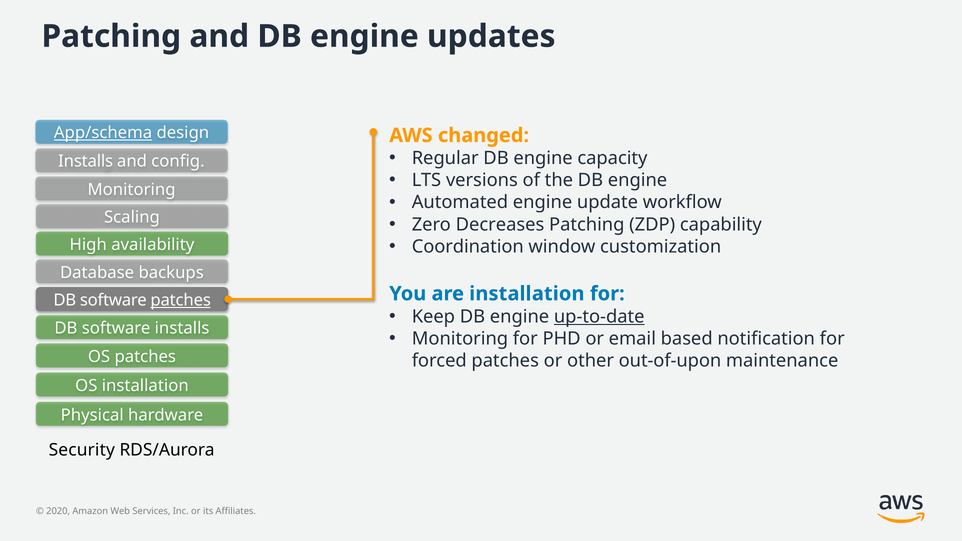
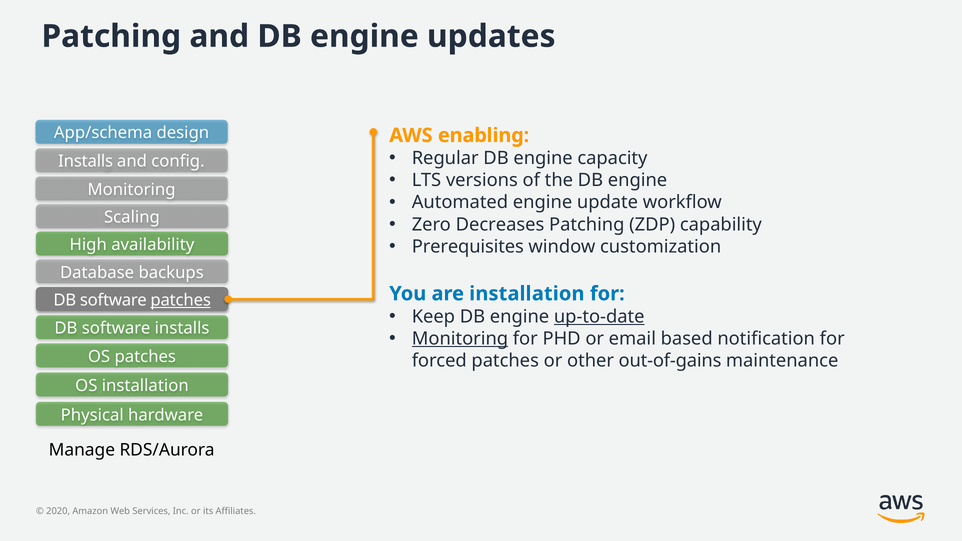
App/schema underline: present -> none
changed: changed -> enabling
Coordination: Coordination -> Prerequisites
Monitoring at (460, 339) underline: none -> present
out-of-upon: out-of-upon -> out-of-gains
Security: Security -> Manage
